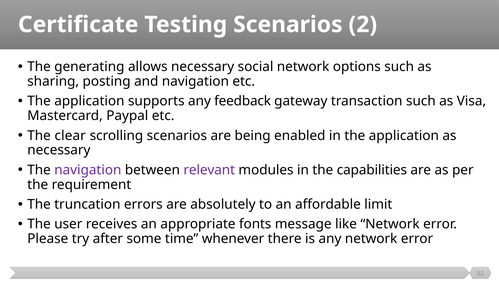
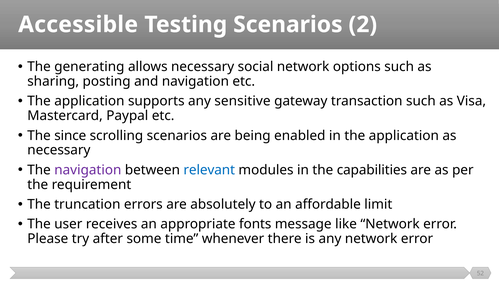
Certificate: Certificate -> Accessible
feedback: feedback -> sensitive
clear: clear -> since
relevant colour: purple -> blue
